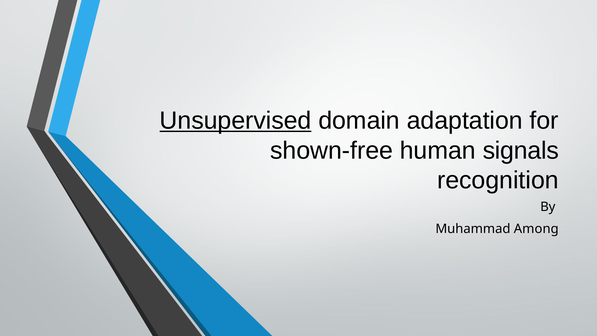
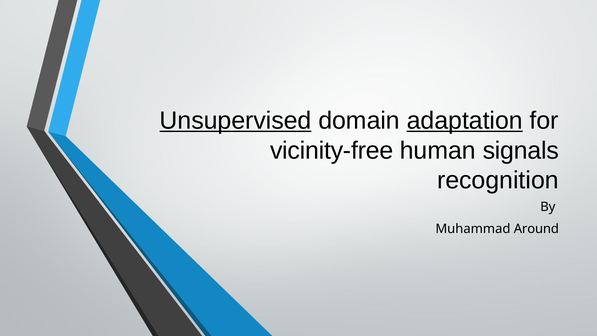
adaptation underline: none -> present
shown-free: shown-free -> vicinity-free
Among: Among -> Around
